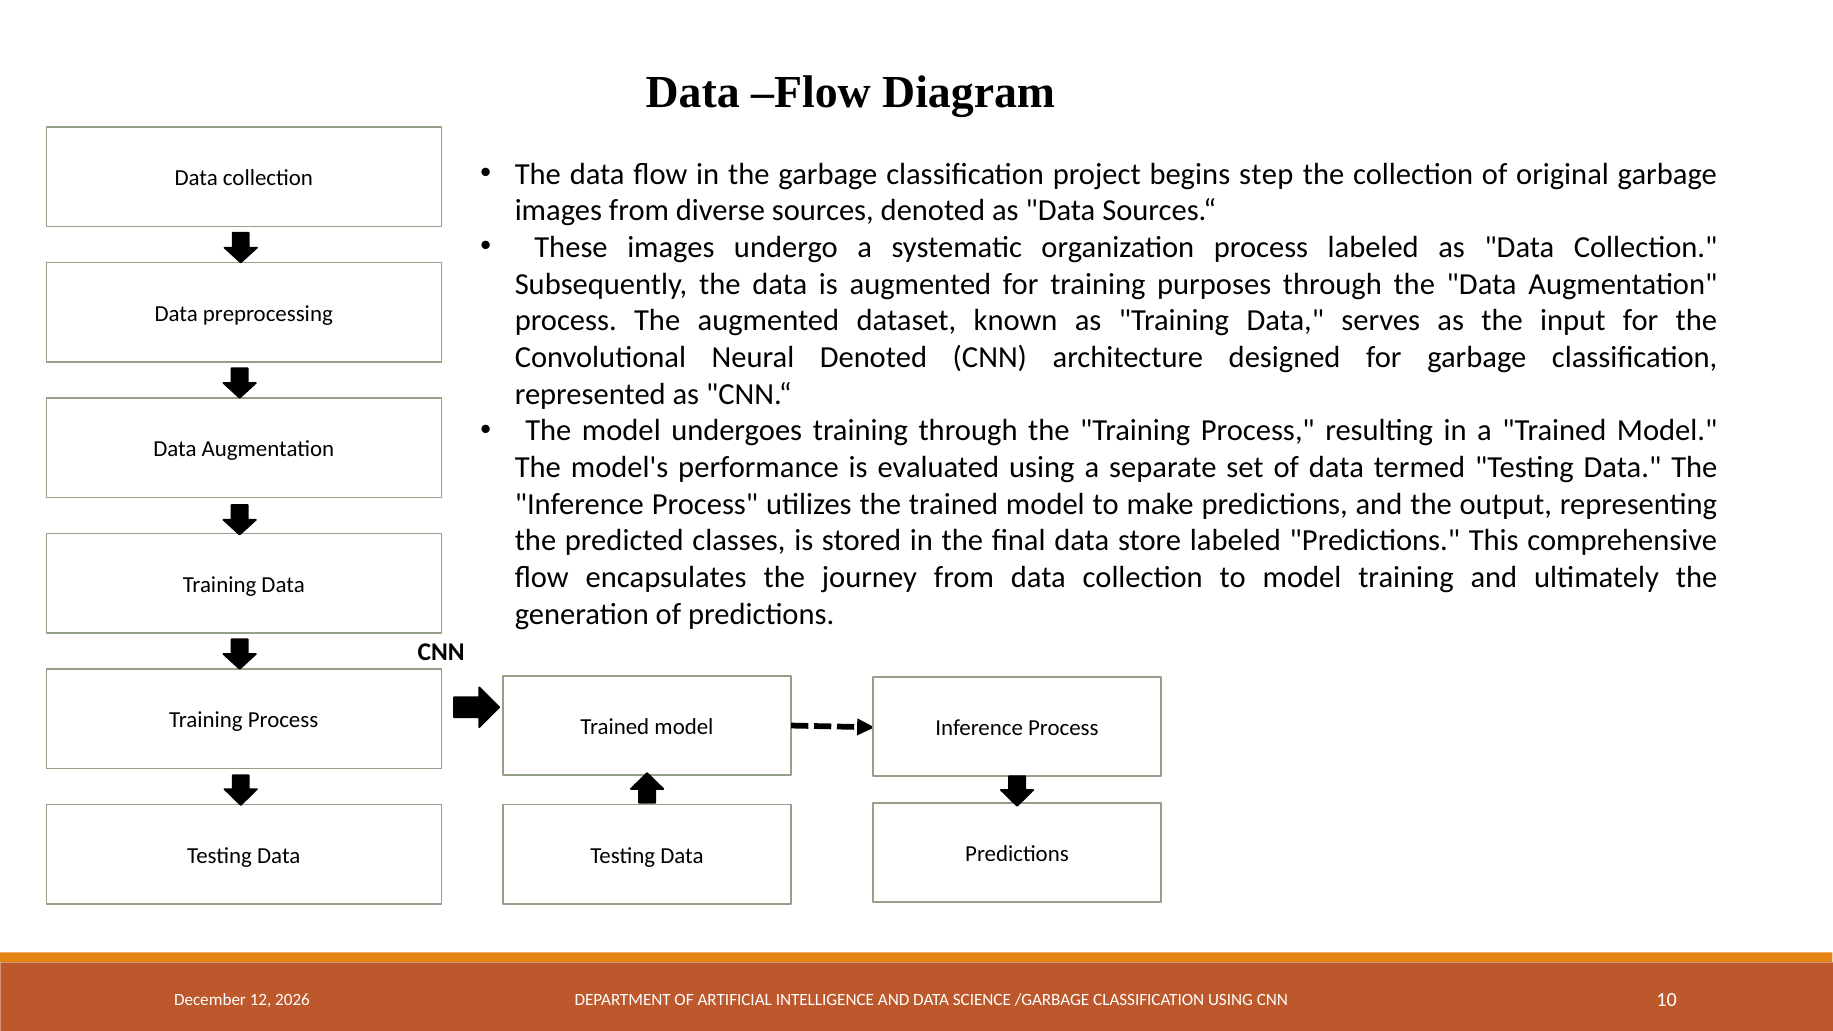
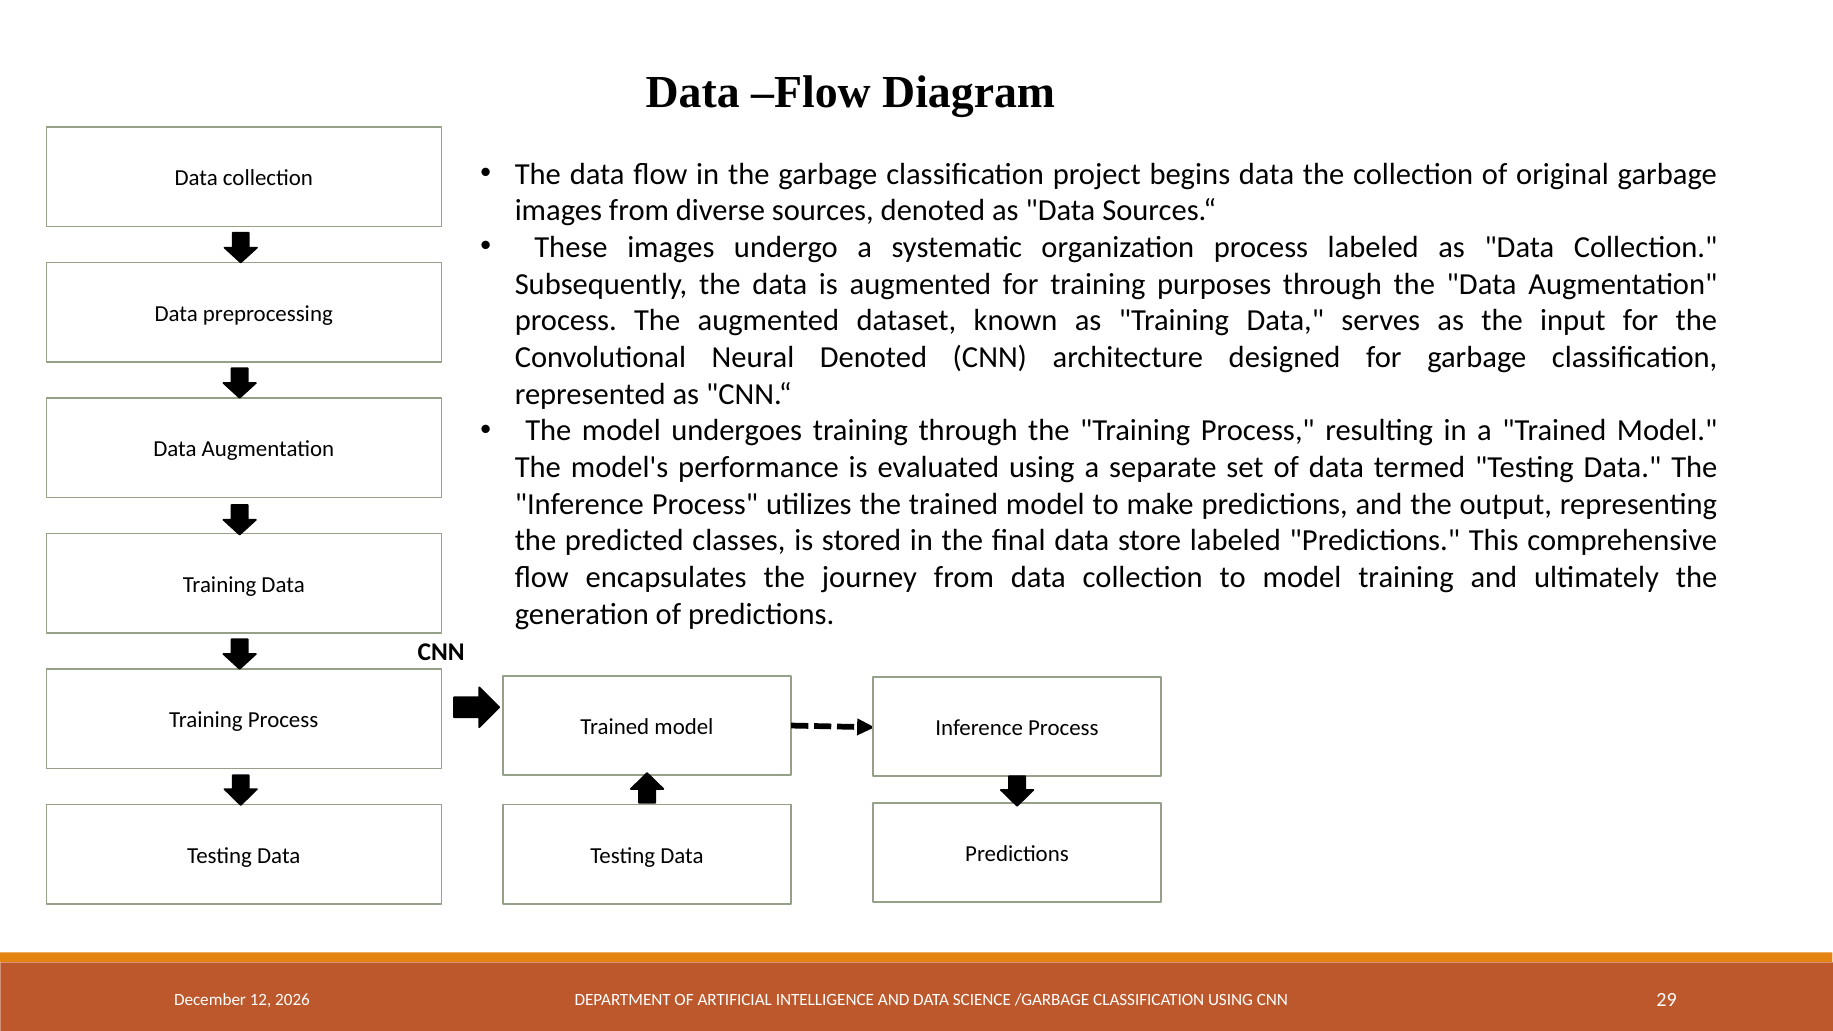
begins step: step -> data
10: 10 -> 29
